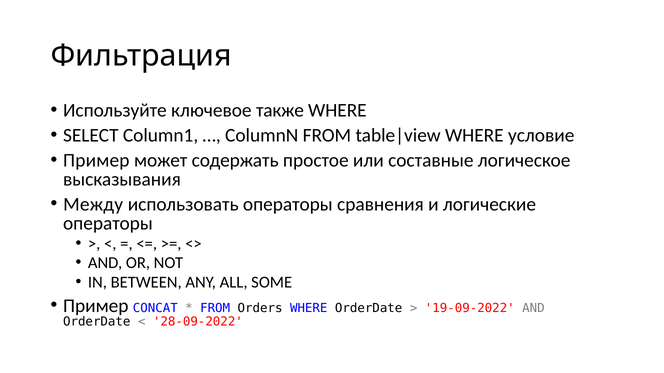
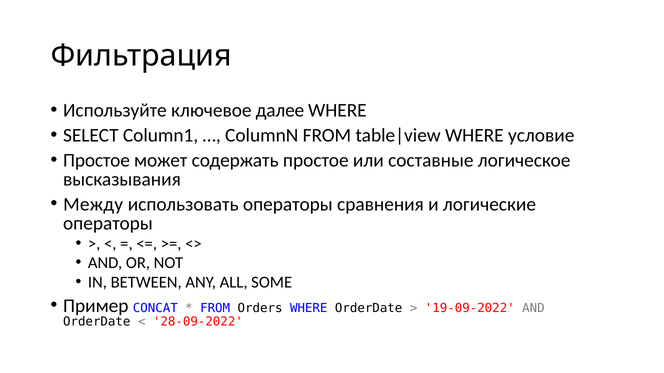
также: также -> далее
Пример at (96, 161): Пример -> Простое
